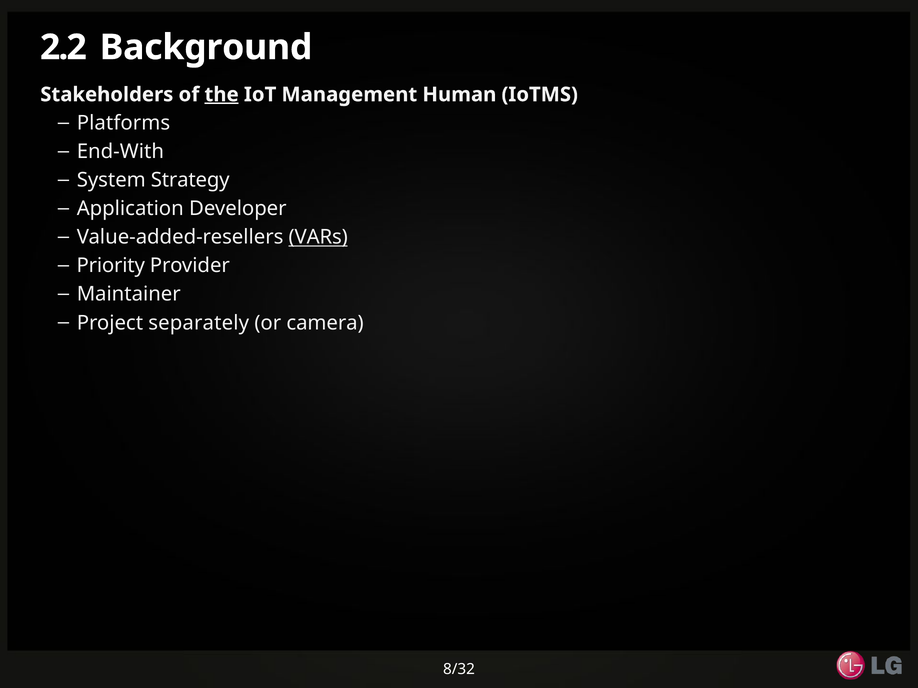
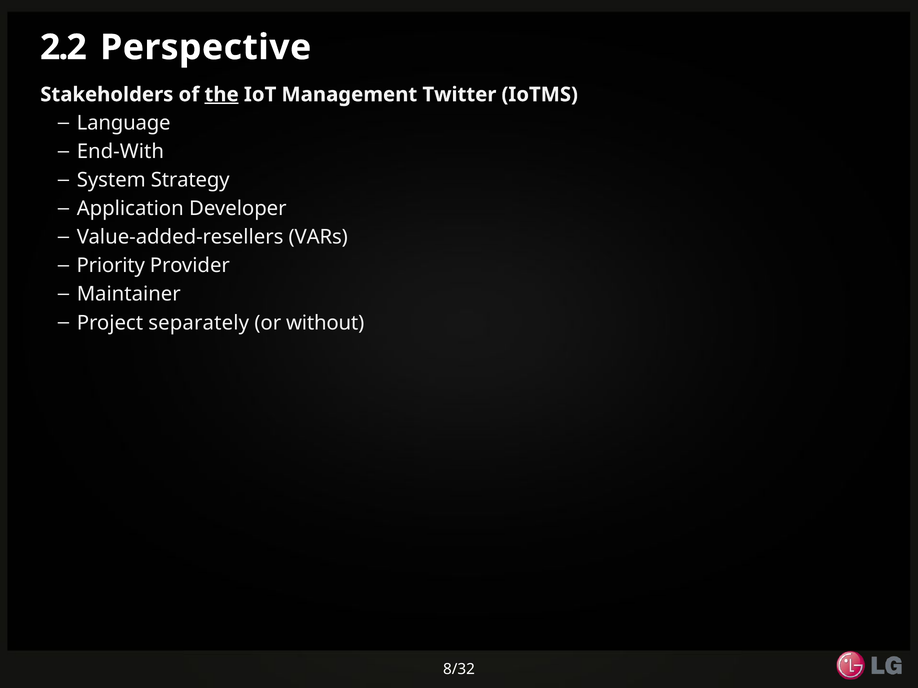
Background: Background -> Perspective
Human: Human -> Twitter
Platforms: Platforms -> Language
VARs underline: present -> none
camera: camera -> without
